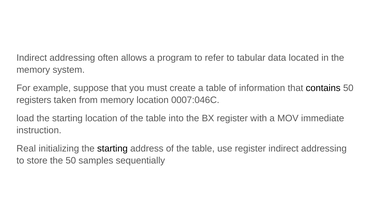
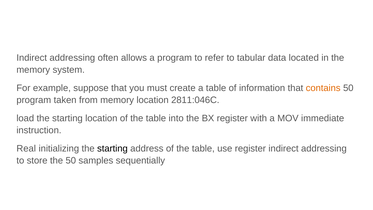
contains colour: black -> orange
registers at (34, 100): registers -> program
0007:046C: 0007:046C -> 2811:046C
